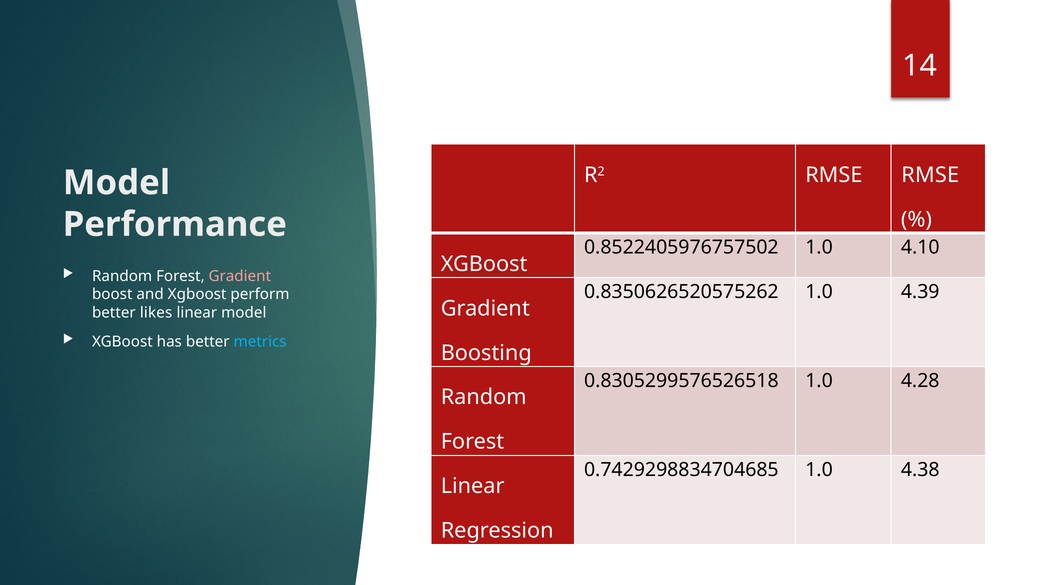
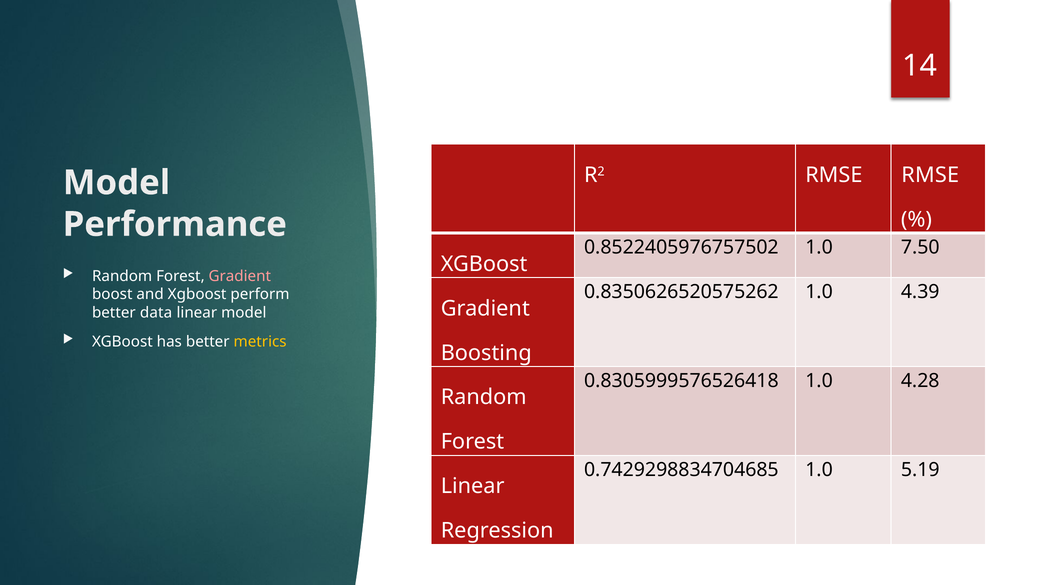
4.10: 4.10 -> 7.50
likes: likes -> data
metrics colour: light blue -> yellow
0.8305299576526518: 0.8305299576526518 -> 0.8305999576526418
4.38: 4.38 -> 5.19
